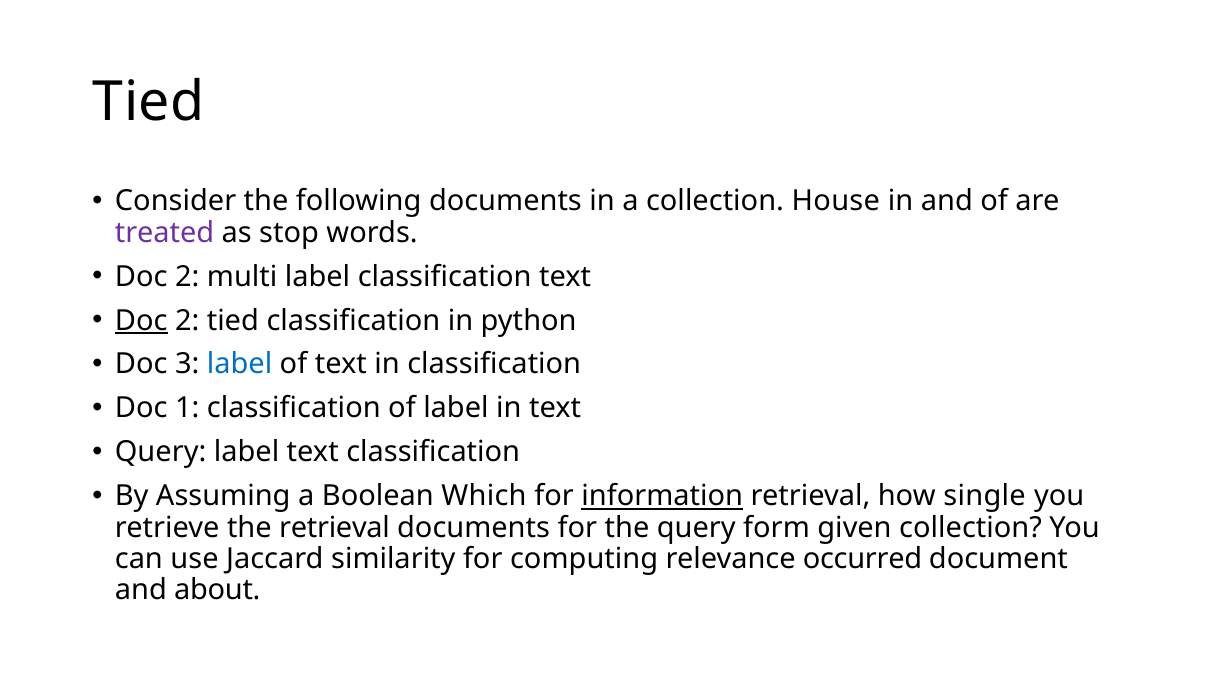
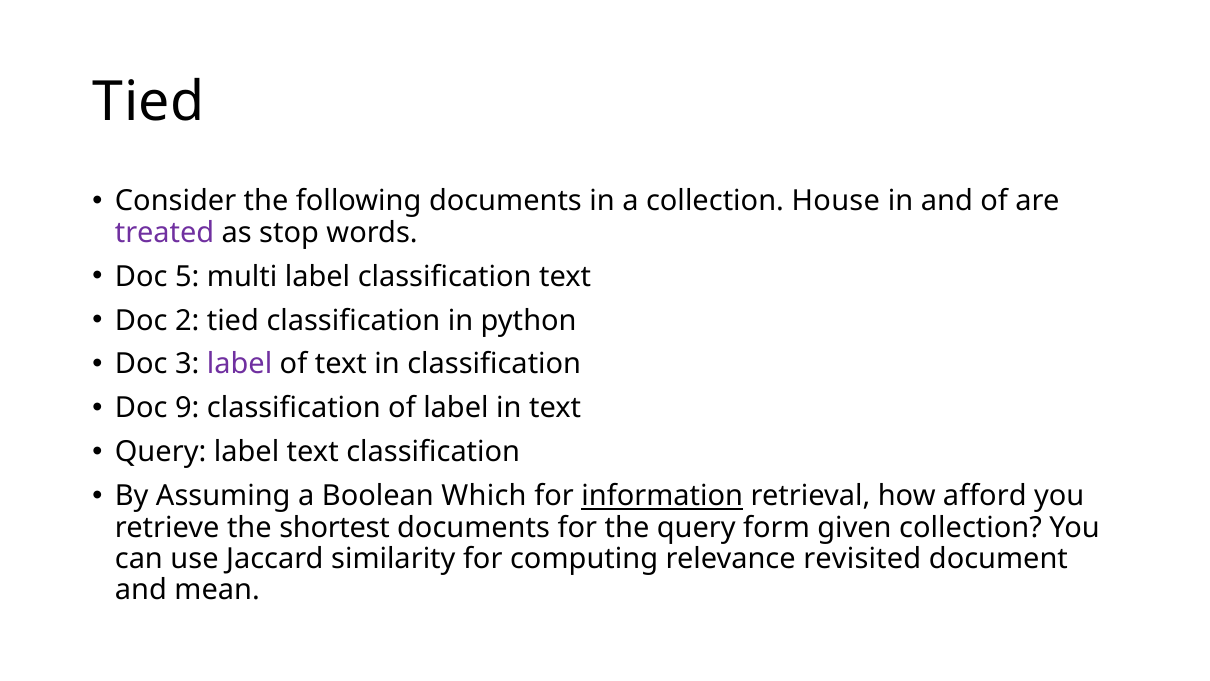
2 at (187, 276): 2 -> 5
Doc at (141, 320) underline: present -> none
label at (240, 364) colour: blue -> purple
1: 1 -> 9
single: single -> afford
the retrieval: retrieval -> shortest
occurred: occurred -> revisited
about: about -> mean
